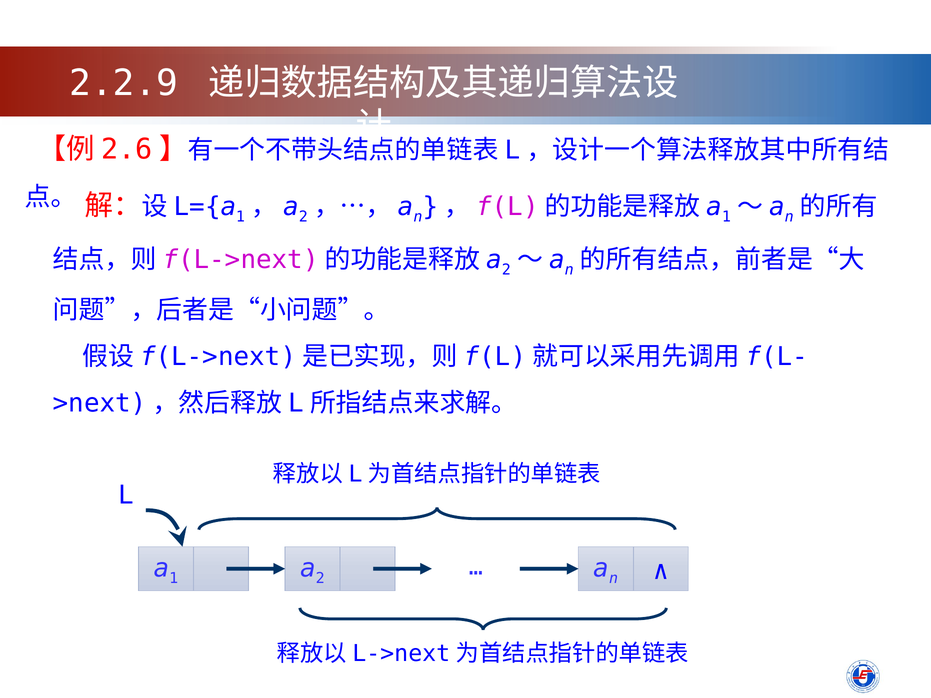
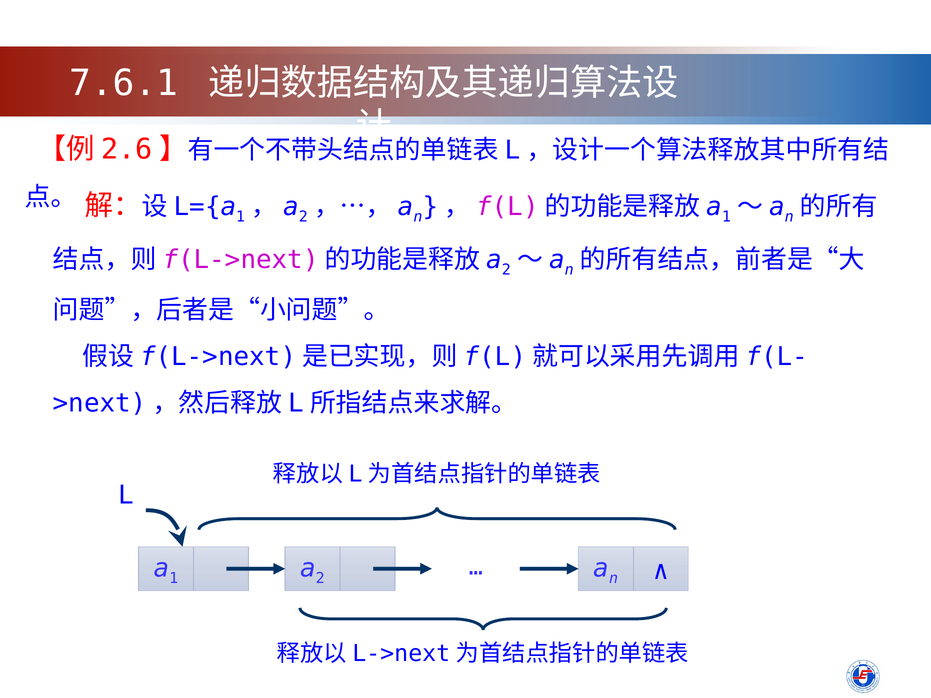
2.2.9: 2.2.9 -> 7.6.1
